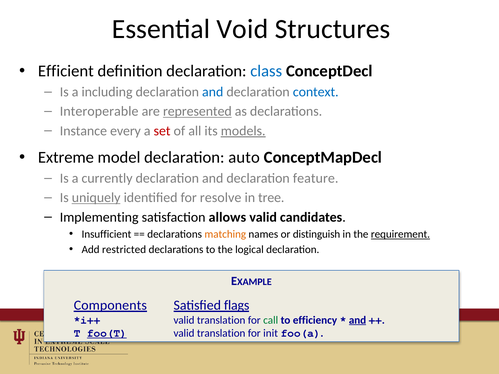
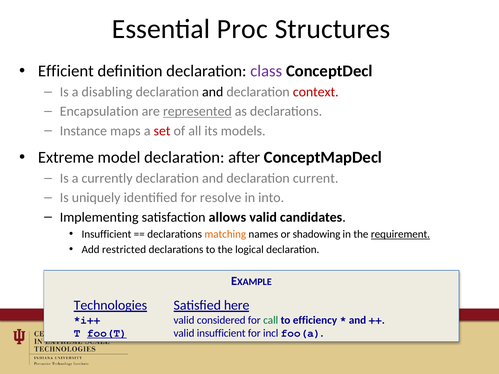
Void: Void -> Proc
class colour: blue -> purple
including: including -> disabling
and at (213, 92) colour: blue -> black
context colour: blue -> red
Interoperable: Interoperable -> Encapsulation
every: every -> maps
models underline: present -> none
auto: auto -> after
feature: feature -> current
uniquely underline: present -> none
tree: tree -> into
distinguish: distinguish -> shadowing
Components: Components -> Technologies
flags: flags -> here
translation at (221, 320): translation -> considered
and at (358, 320) underline: present -> none
translation at (221, 334): translation -> insufficient
init: init -> incl
